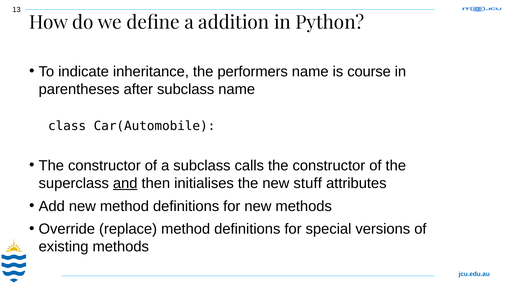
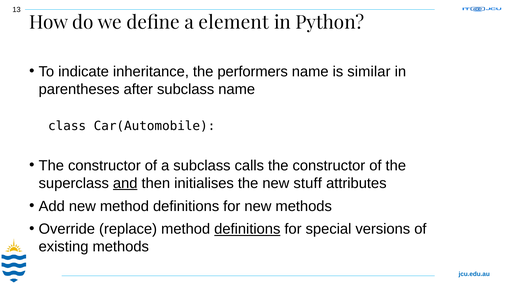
addition: addition -> element
course: course -> similar
definitions at (247, 229) underline: none -> present
